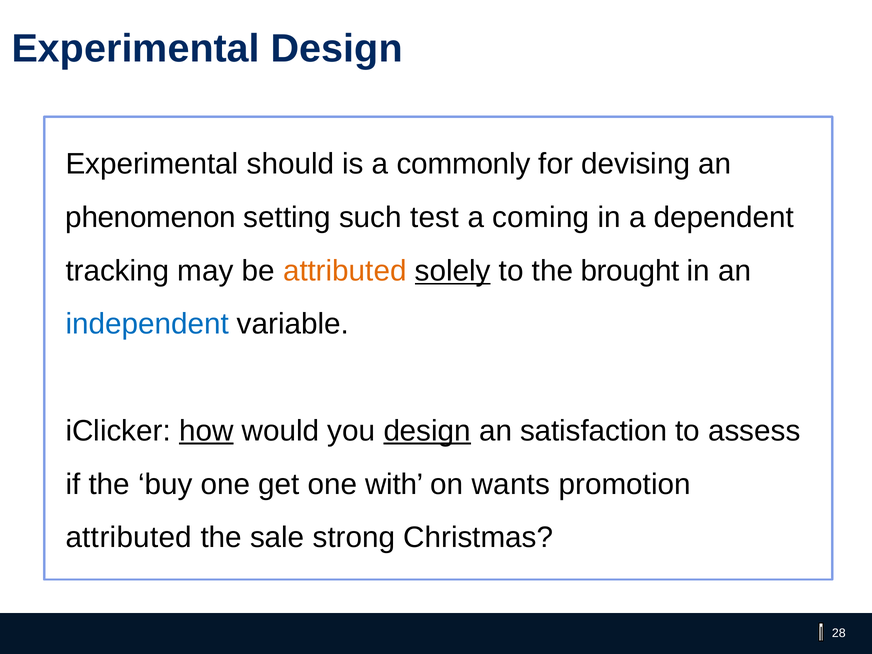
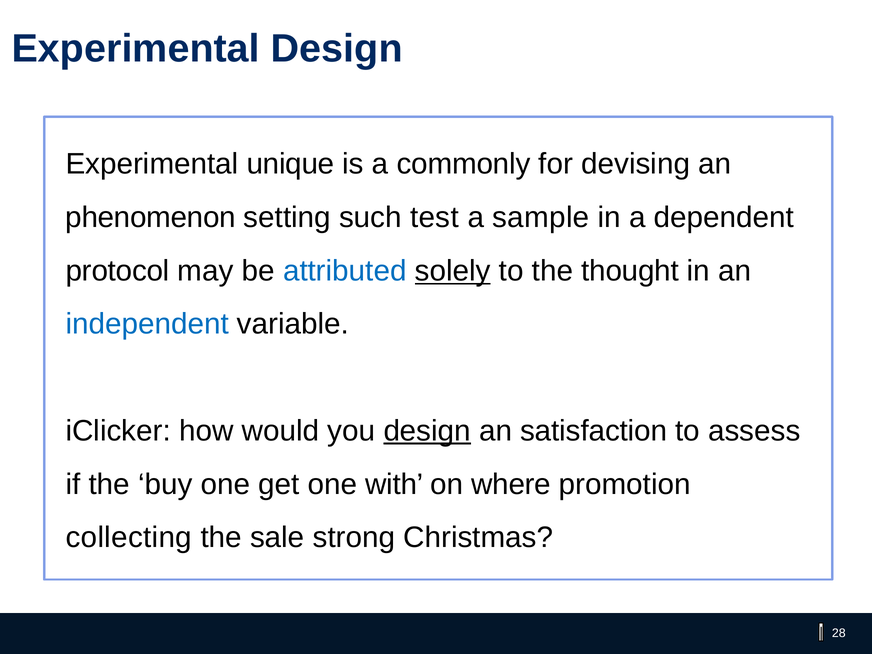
should: should -> unique
coming: coming -> sample
tracking: tracking -> protocol
attributed at (345, 271) colour: orange -> blue
brought: brought -> thought
how underline: present -> none
wants: wants -> where
attributed at (129, 538): attributed -> collecting
